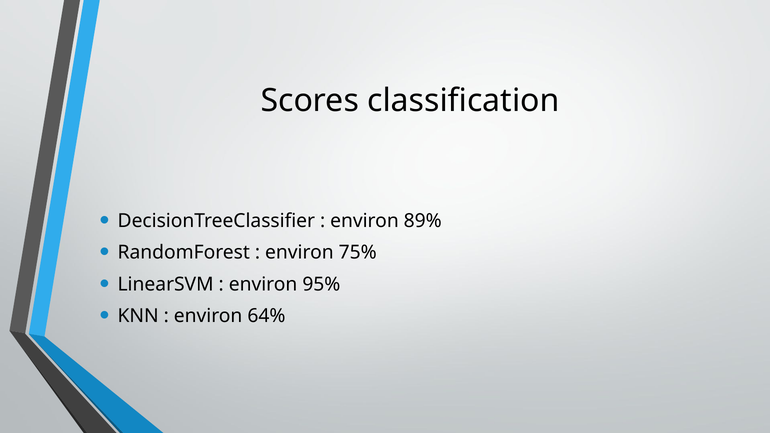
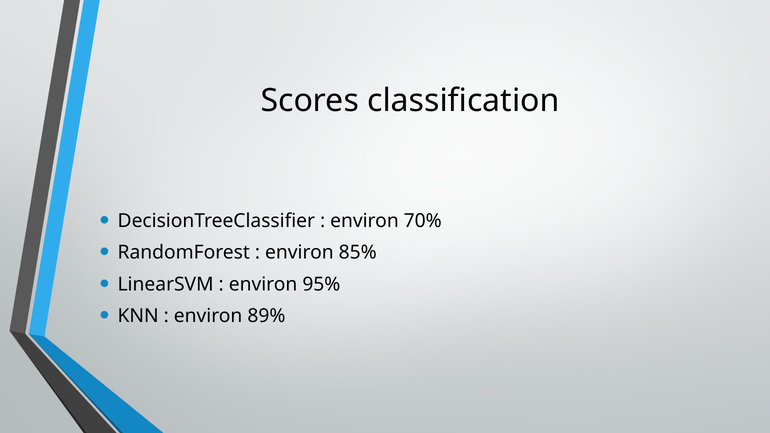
89%: 89% -> 70%
75%: 75% -> 85%
64%: 64% -> 89%
